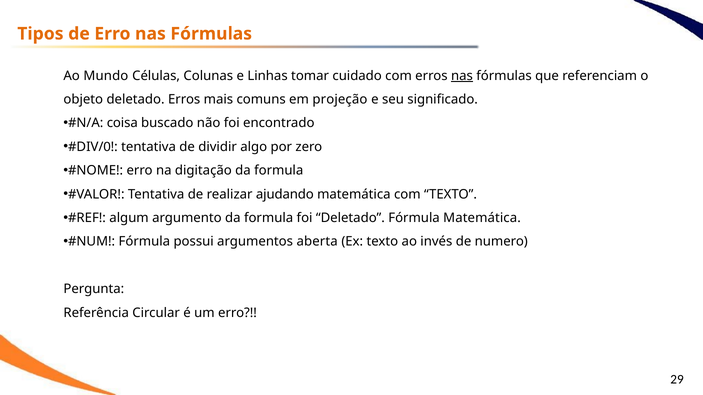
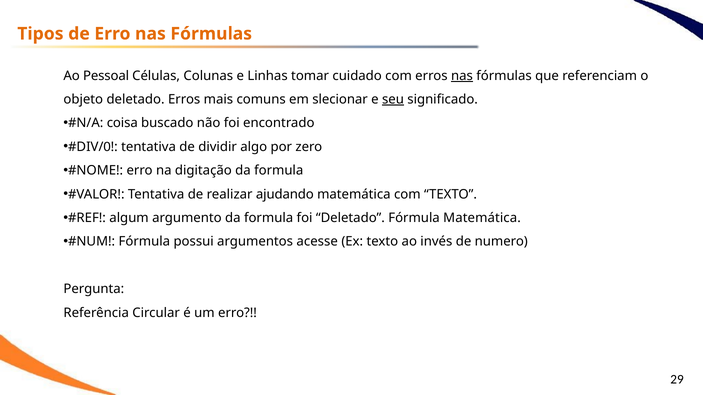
Mundo: Mundo -> Pessoal
projeção: projeção -> slecionar
seu underline: none -> present
aberta: aberta -> acesse
